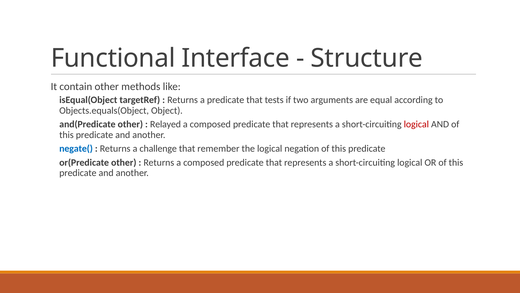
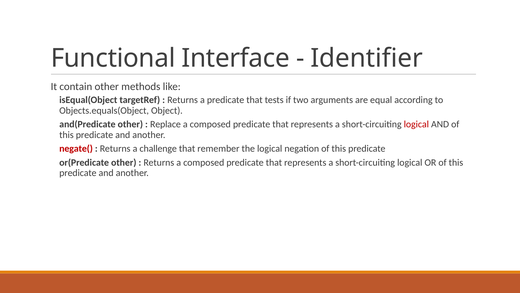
Structure: Structure -> Identifier
Relayed: Relayed -> Replace
negate( colour: blue -> red
